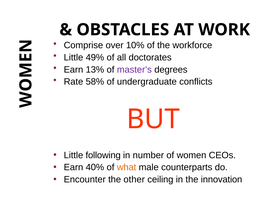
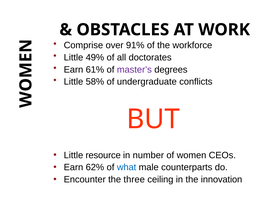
10%: 10% -> 91%
13%: 13% -> 61%
Rate at (73, 82): Rate -> Little
following: following -> resource
40%: 40% -> 62%
what colour: orange -> blue
other: other -> three
